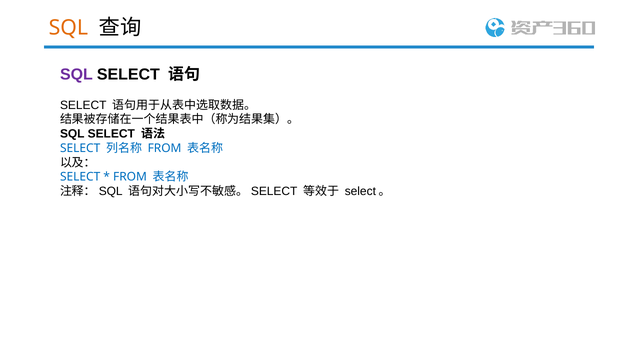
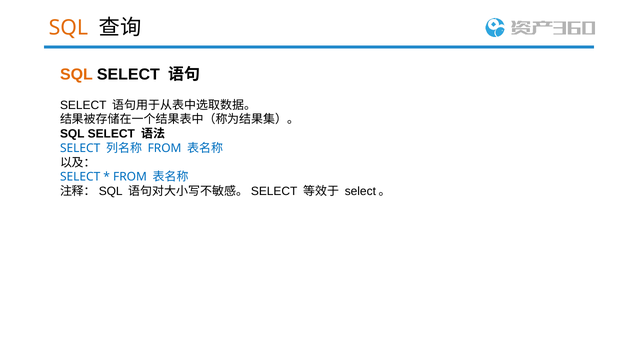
SQL at (76, 74) colour: purple -> orange
